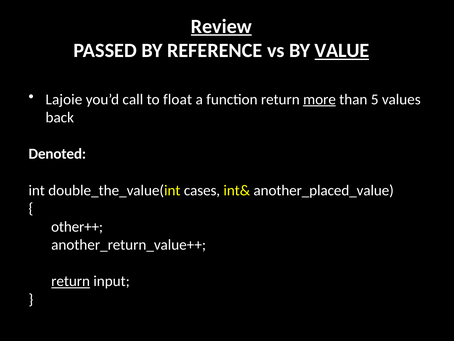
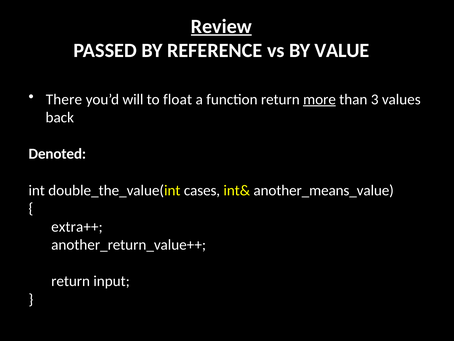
VALUE underline: present -> none
Lajoie: Lajoie -> There
call: call -> will
5: 5 -> 3
another_placed_value: another_placed_value -> another_means_value
other++: other++ -> extra++
return at (71, 281) underline: present -> none
